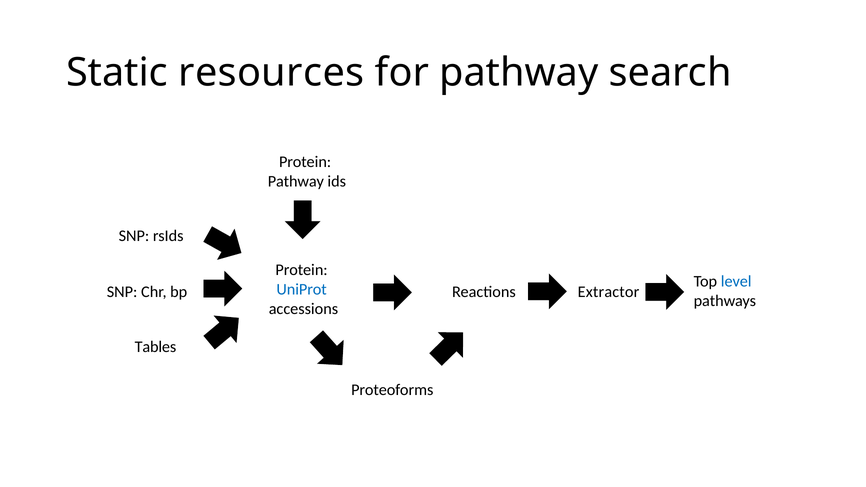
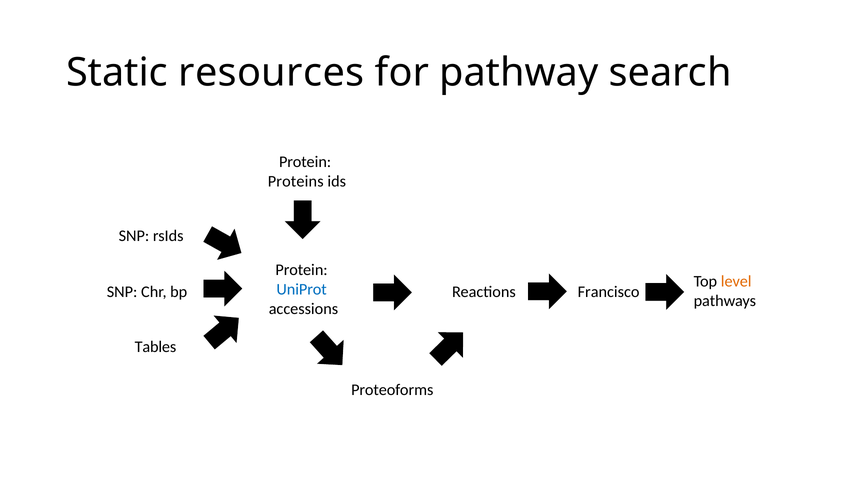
Pathway at (296, 181): Pathway -> Proteins
level colour: blue -> orange
Extractor: Extractor -> Francisco
